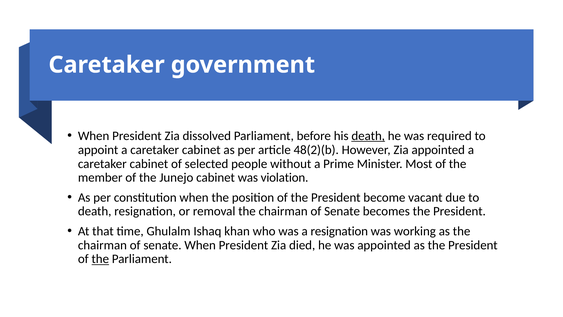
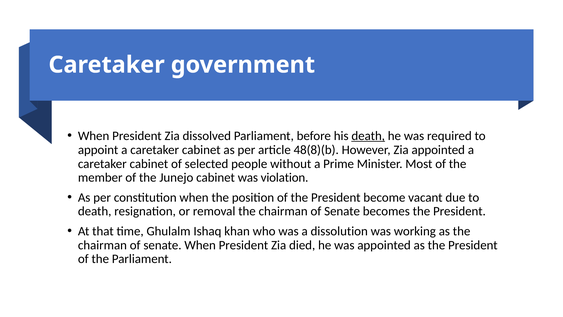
48(2)(b: 48(2)(b -> 48(8)(b
a resignation: resignation -> dissolution
the at (100, 259) underline: present -> none
